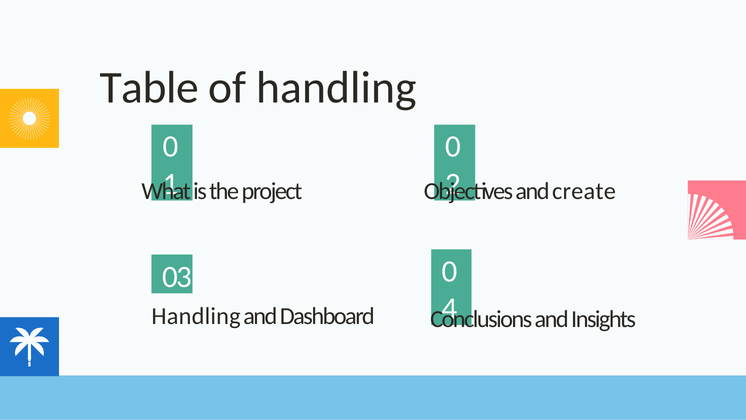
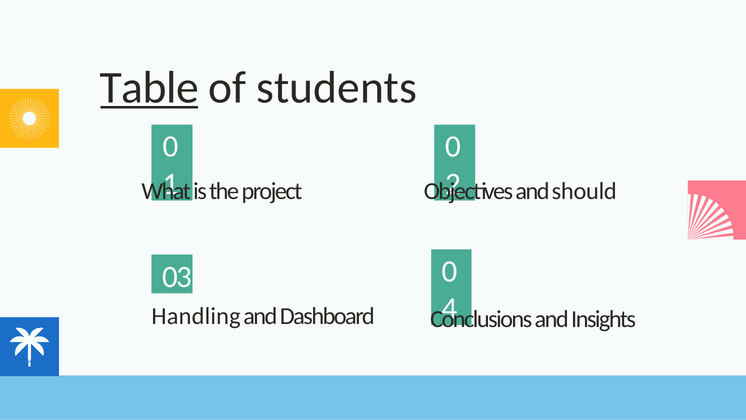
Table underline: none -> present
of handling: handling -> students
create: create -> should
